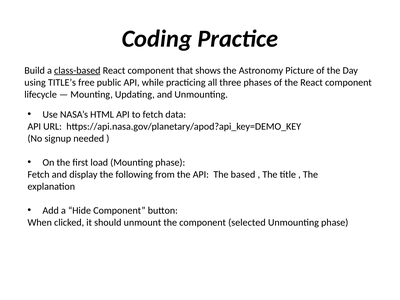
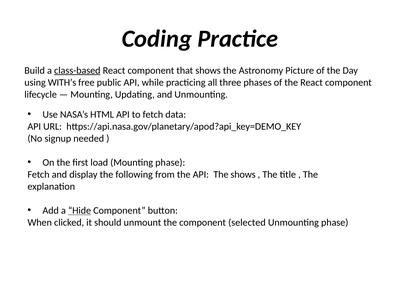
TITLE’s: TITLE’s -> WITH’s
The based: based -> shows
Hide underline: none -> present
